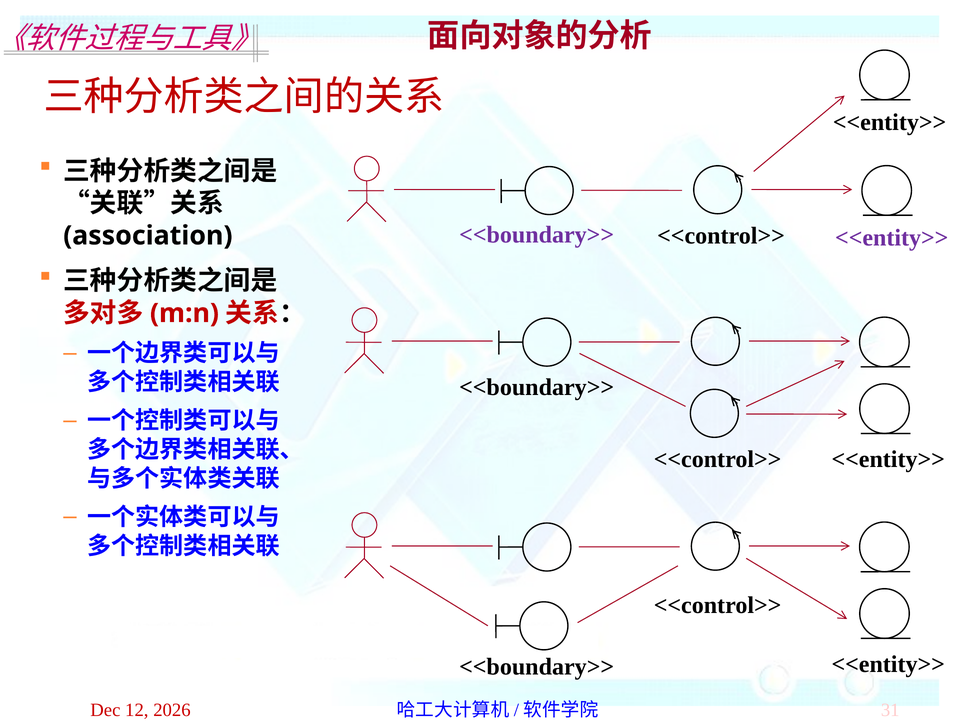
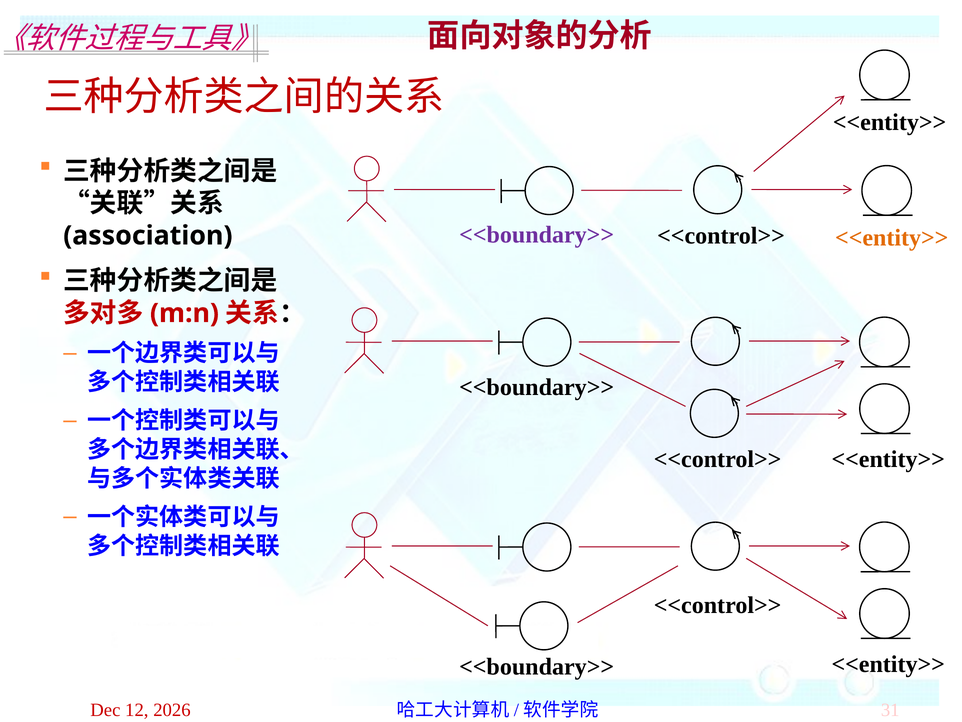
<<entity>> at (892, 238) colour: purple -> orange
